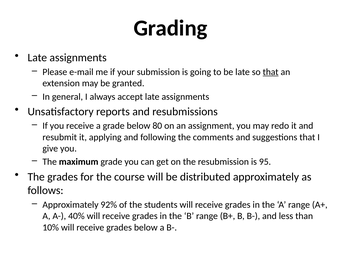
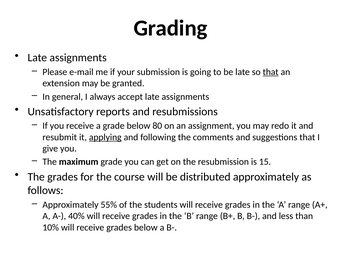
applying underline: none -> present
95: 95 -> 15
92%: 92% -> 55%
